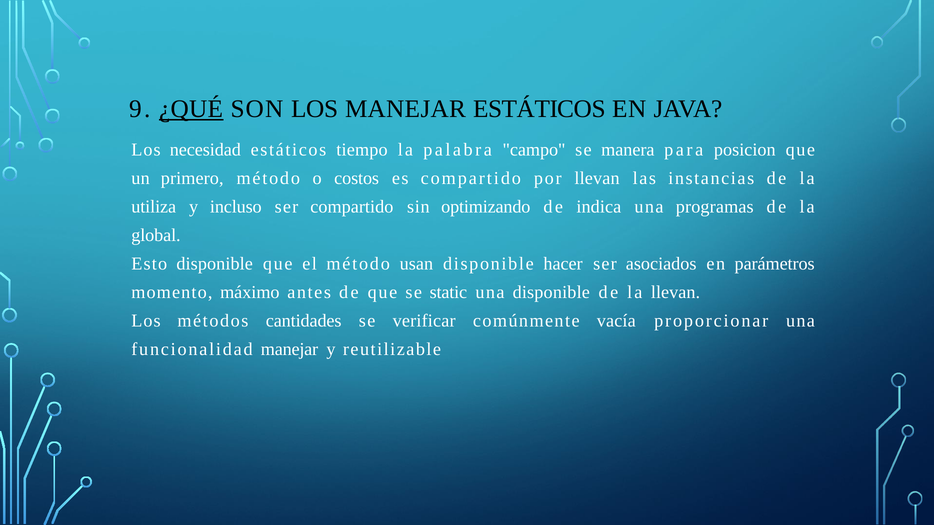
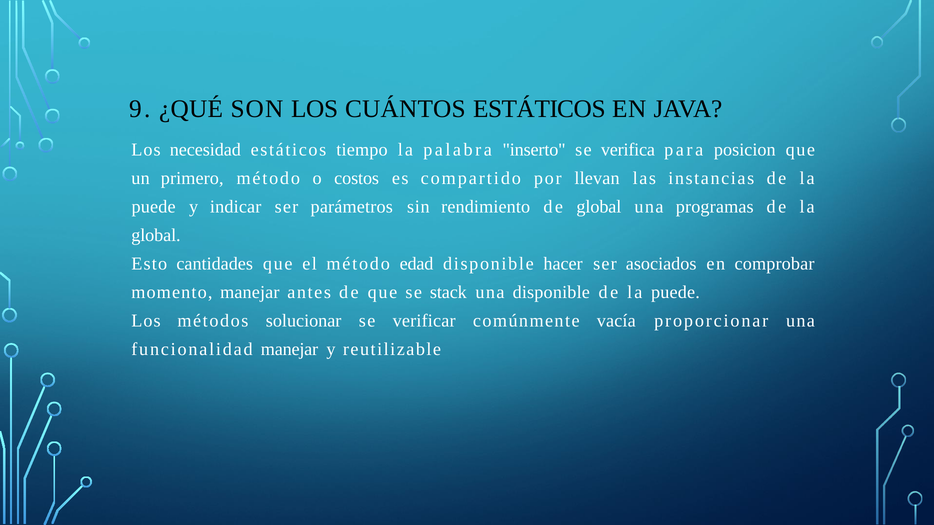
¿QUÉ underline: present -> none
LOS MANEJAR: MANEJAR -> CUÁNTOS
campo: campo -> inserto
manera: manera -> verifica
utiliza at (154, 207): utiliza -> puede
incluso: incluso -> indicar
ser compartido: compartido -> parámetros
optimizando: optimizando -> rendimiento
de indica: indica -> global
Esto disponible: disponible -> cantidades
usan: usan -> edad
parámetros: parámetros -> comprobar
momento máximo: máximo -> manejar
static: static -> stack
llevan at (676, 292): llevan -> puede
cantidades: cantidades -> solucionar
